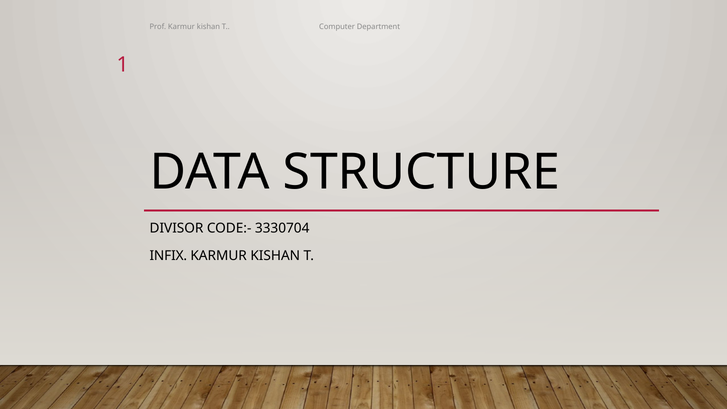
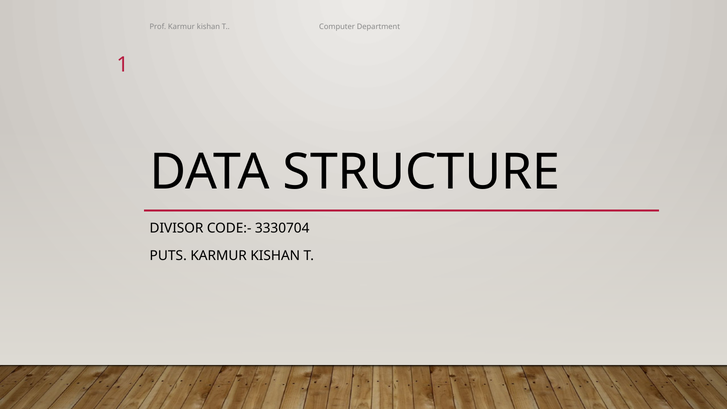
INFIX: INFIX -> PUTS
